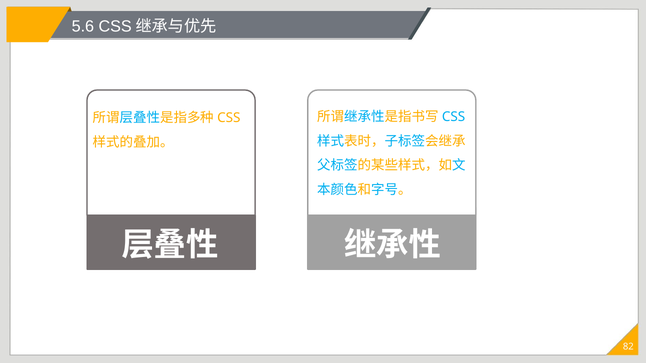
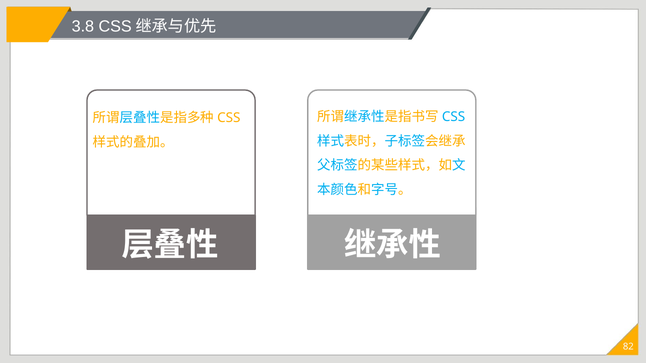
5.6: 5.6 -> 3.8
